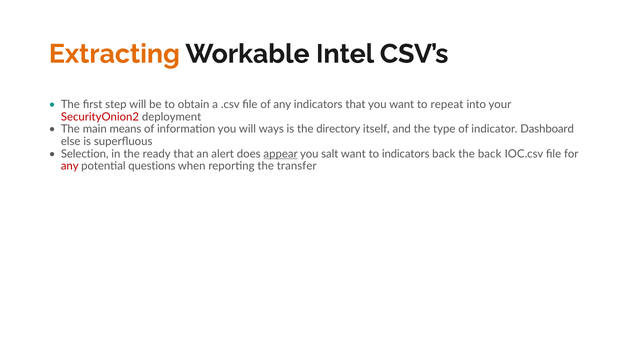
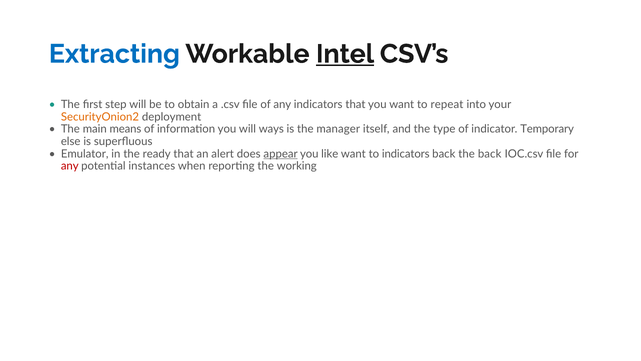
Extracting colour: orange -> blue
Intel underline: none -> present
SecurityOnion2 colour: red -> orange
directory: directory -> manager
Dashboard: Dashboard -> Temporary
Selection: Selection -> Emulator
salt: salt -> like
questions: questions -> instances
transfer: transfer -> working
